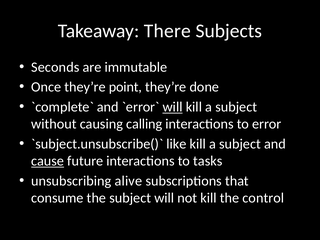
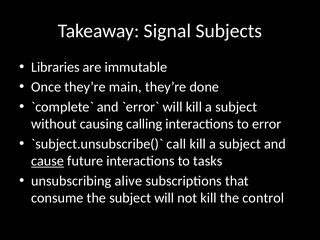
There: There -> Signal
Seconds: Seconds -> Libraries
point: point -> main
will at (173, 107) underline: present -> none
like: like -> call
